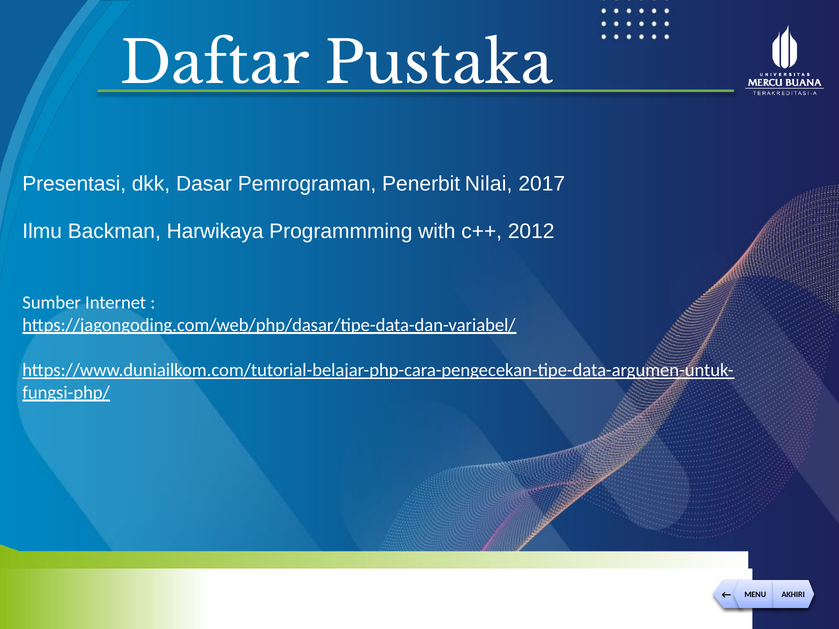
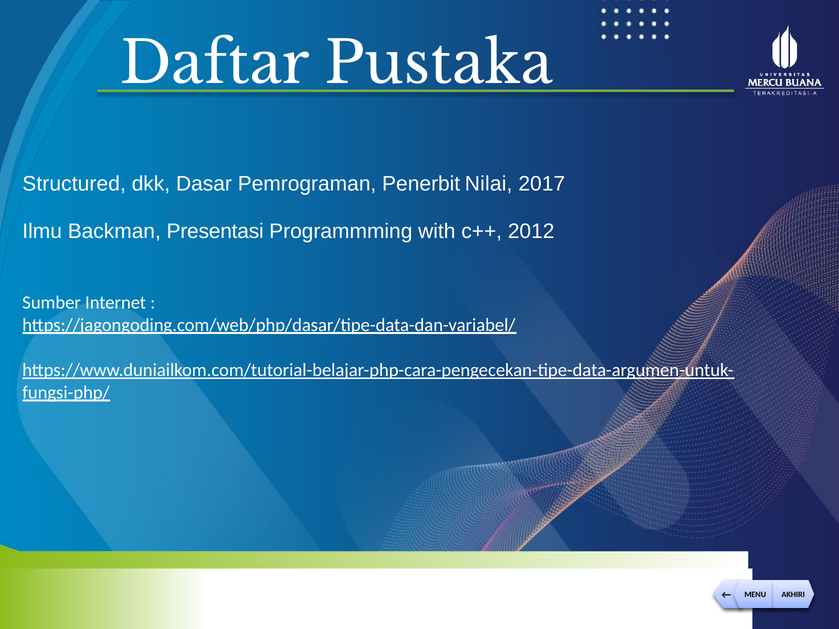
Presentasi: Presentasi -> Structured
Harwikaya: Harwikaya -> Presentasi
